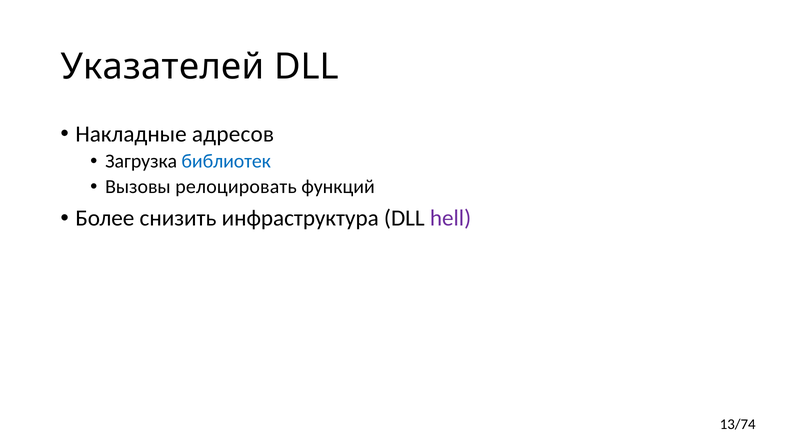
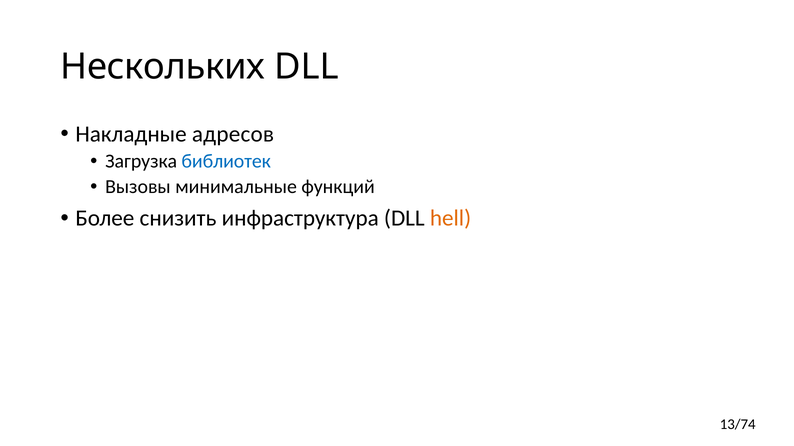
Указателей: Указателей -> Нескольких
релоцировать: релоцировать -> минимальные
hell colour: purple -> orange
